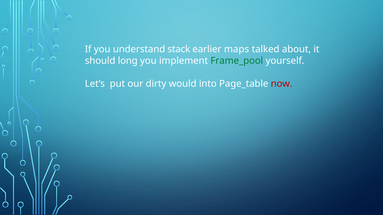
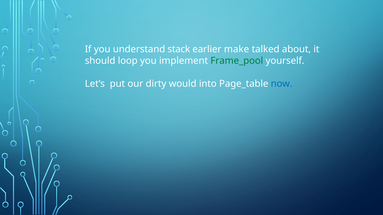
maps: maps -> make
long: long -> loop
now colour: red -> blue
